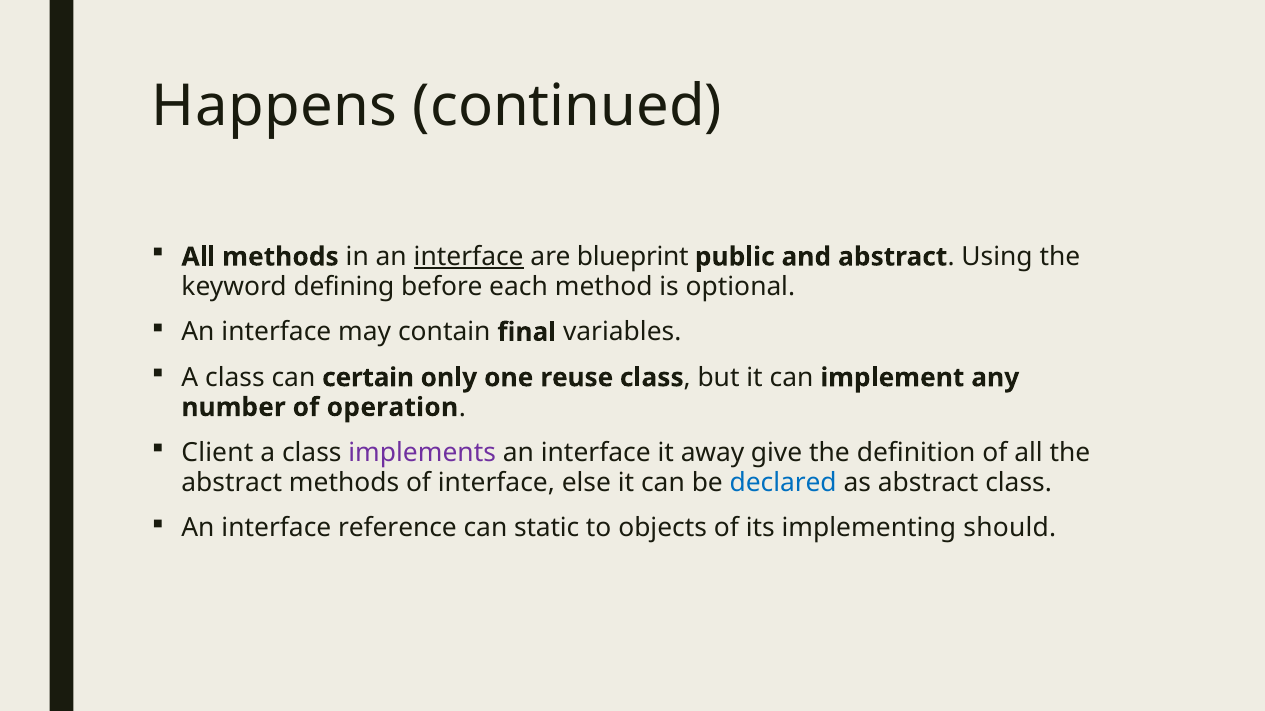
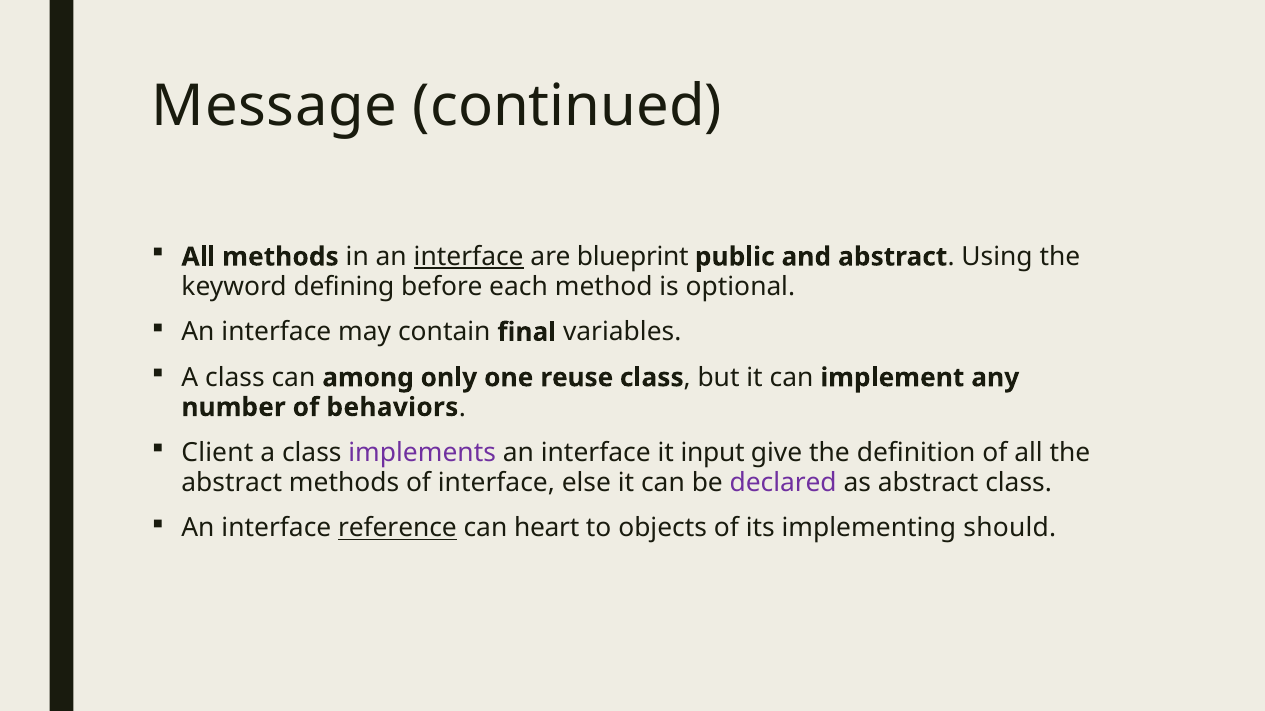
Happens: Happens -> Message
certain: certain -> among
operation: operation -> behaviors
away: away -> input
declared colour: blue -> purple
reference underline: none -> present
static: static -> heart
